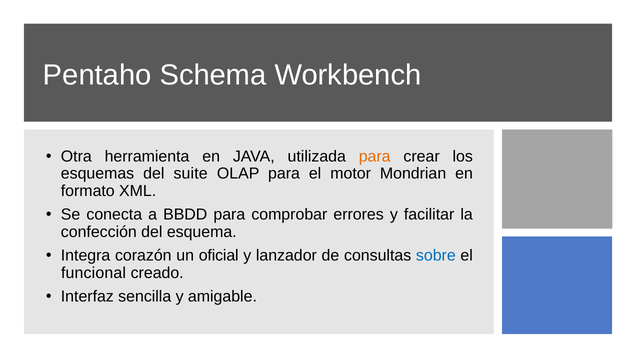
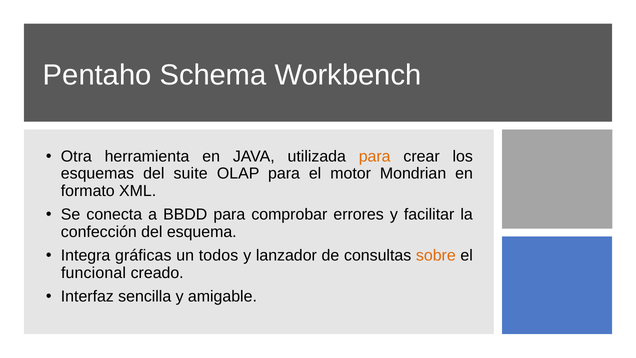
corazón: corazón -> gráficas
oficial: oficial -> todos
sobre colour: blue -> orange
